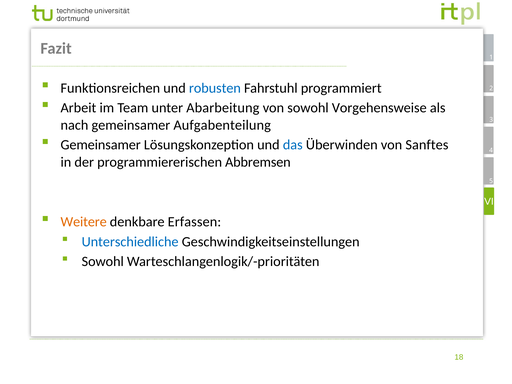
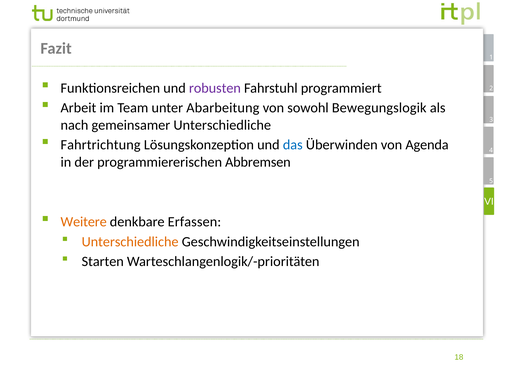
robusten colour: blue -> purple
Vorgehensweise: Vorgehensweise -> Bewegungslogik
gemeinsamer Aufgabenteilung: Aufgabenteilung -> Unterschiedliche
Gemeinsamer at (101, 145): Gemeinsamer -> Fahrtrichtung
Sanftes: Sanftes -> Agenda
Unterschiedliche at (130, 242) colour: blue -> orange
Sowohl at (103, 262): Sowohl -> Starten
